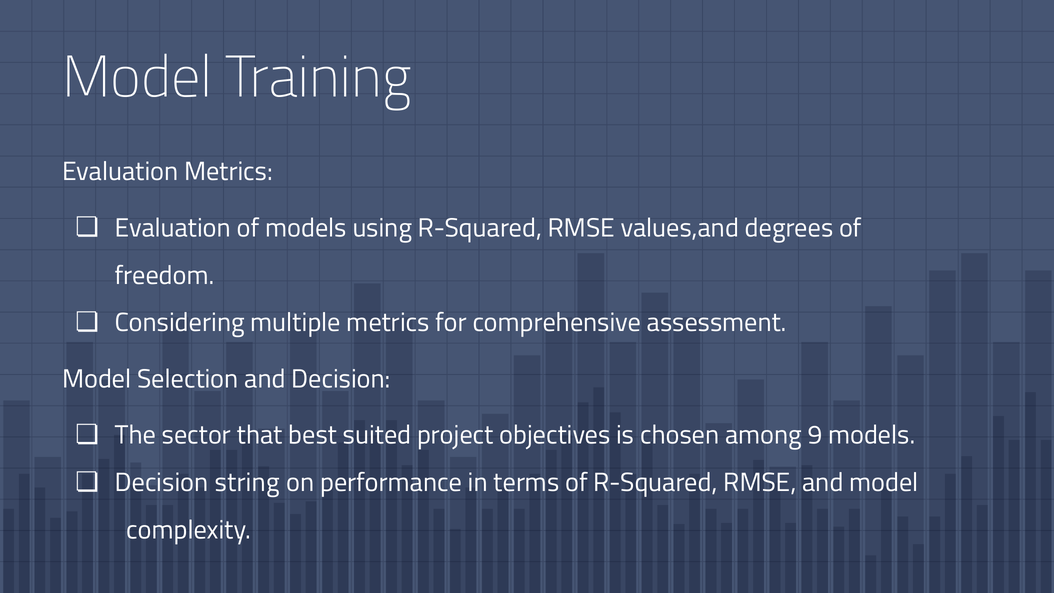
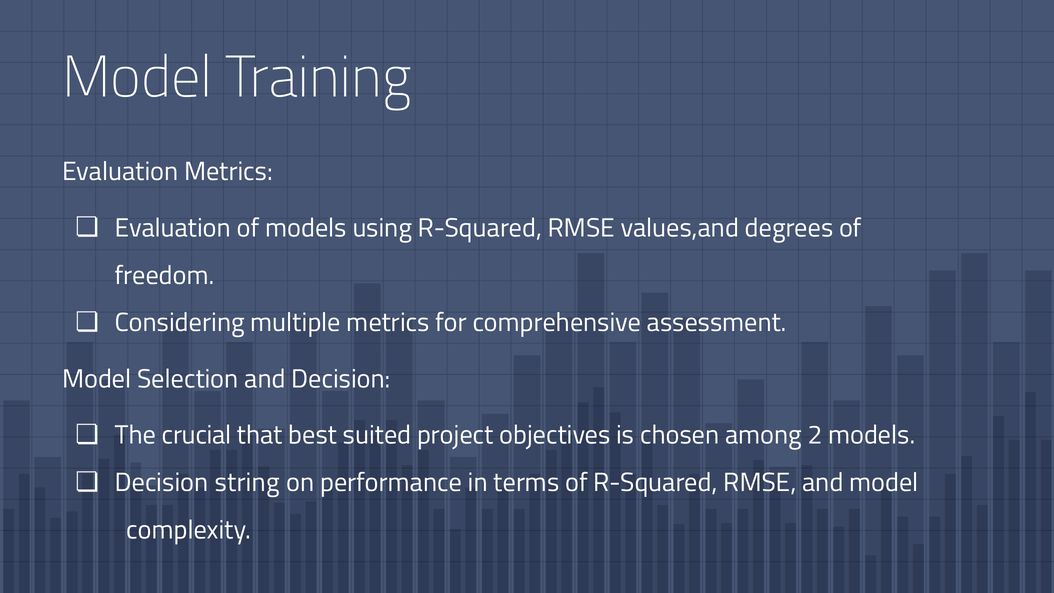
sector: sector -> crucial
9: 9 -> 2
